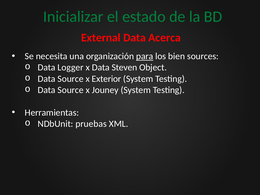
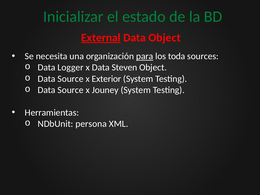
External underline: none -> present
Data Acerca: Acerca -> Object
bien: bien -> toda
pruebas: pruebas -> persona
